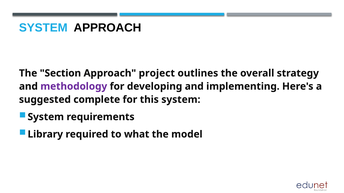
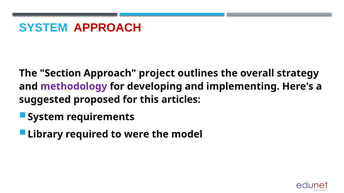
APPROACH at (107, 28) colour: black -> red
complete: complete -> proposed
this system: system -> articles
what: what -> were
